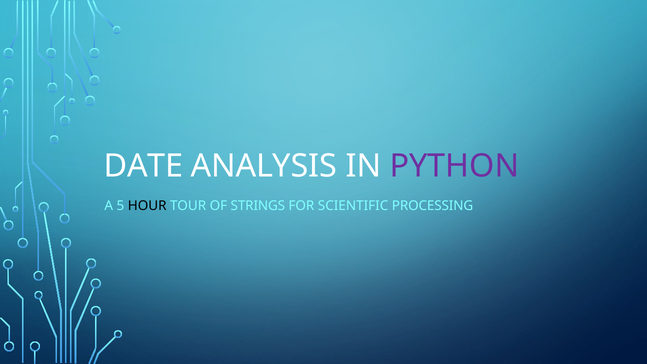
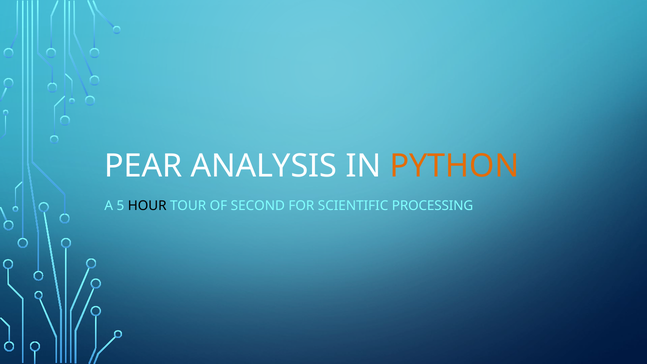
DATE: DATE -> PEAR
PYTHON colour: purple -> orange
STRINGS: STRINGS -> SECOND
